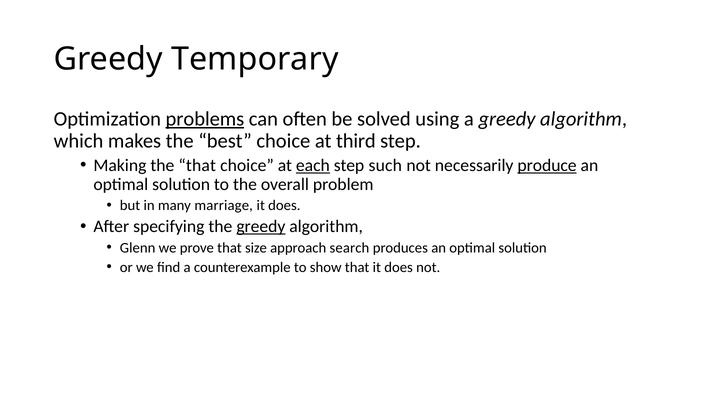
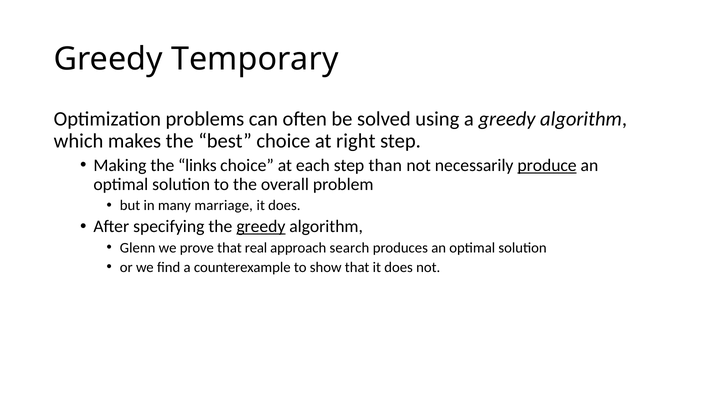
problems underline: present -> none
third: third -> right
the that: that -> links
each underline: present -> none
such: such -> than
size: size -> real
